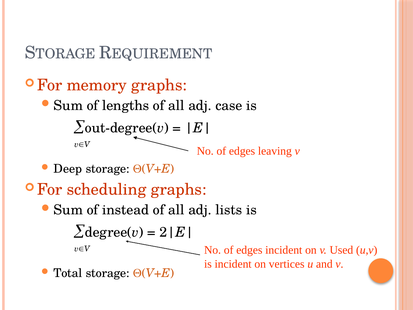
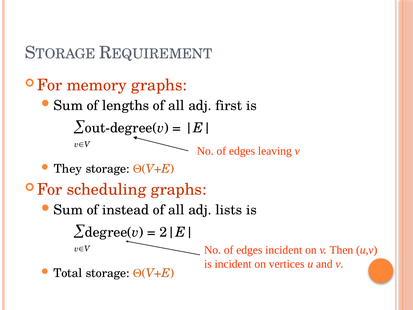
case: case -> first
Deep: Deep -> They
Used: Used -> Then
